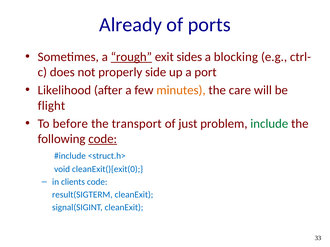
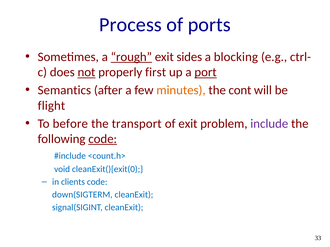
Already: Already -> Process
not underline: none -> present
side: side -> first
port underline: none -> present
Likelihood: Likelihood -> Semantics
care: care -> cont
of just: just -> exit
include colour: green -> purple
<struct.h>: <struct.h> -> <count.h>
result(SIGTERM: result(SIGTERM -> down(SIGTERM
